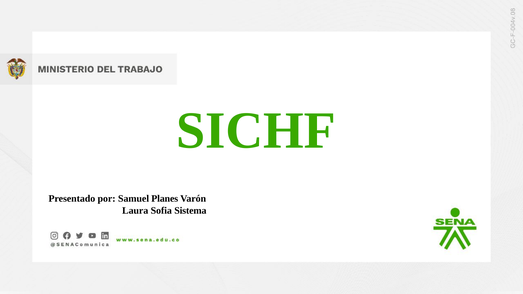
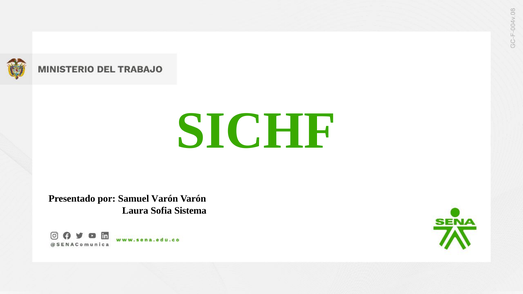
Samuel Planes: Planes -> Varón
